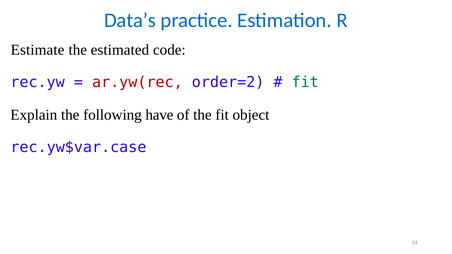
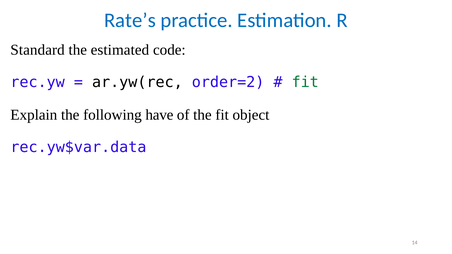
Data’s: Data’s -> Rate’s
Estimate: Estimate -> Standard
ar.yw(rec colour: red -> black
rec.yw$var.case: rec.yw$var.case -> rec.yw$var.data
